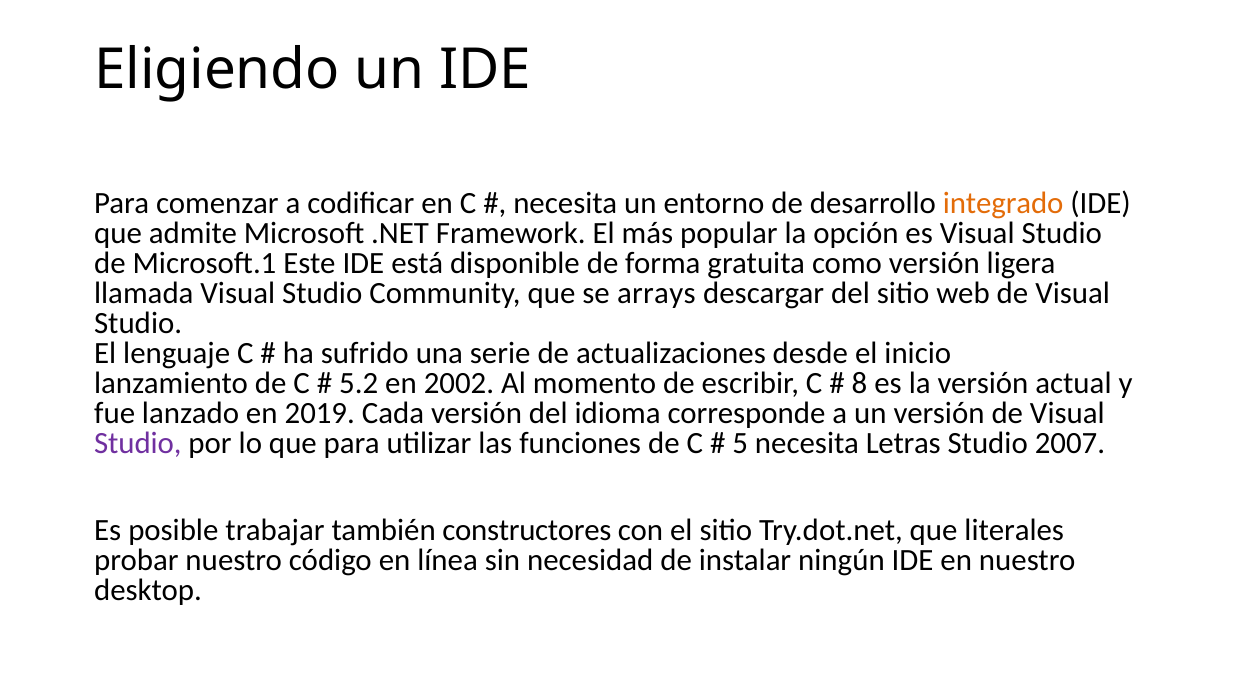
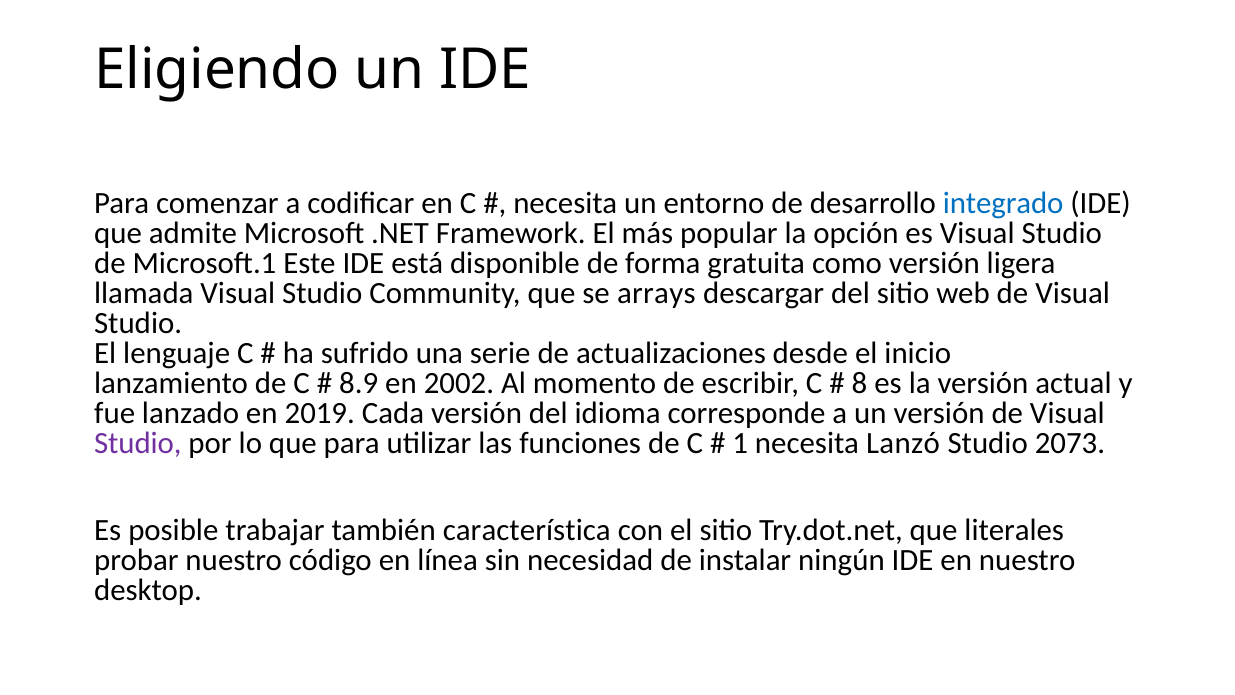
integrado colour: orange -> blue
5.2: 5.2 -> 8.9
5: 5 -> 1
Letras: Letras -> Lanzó
2007: 2007 -> 2073
constructores: constructores -> característica
